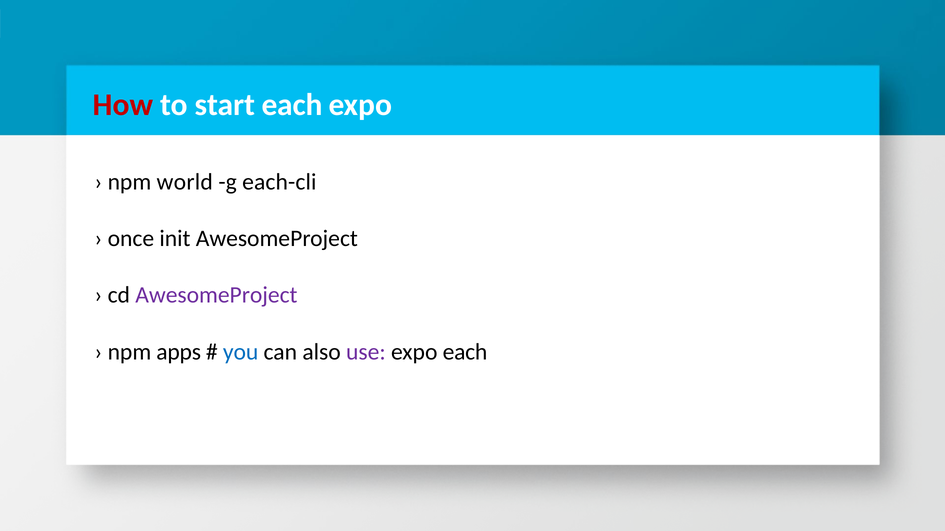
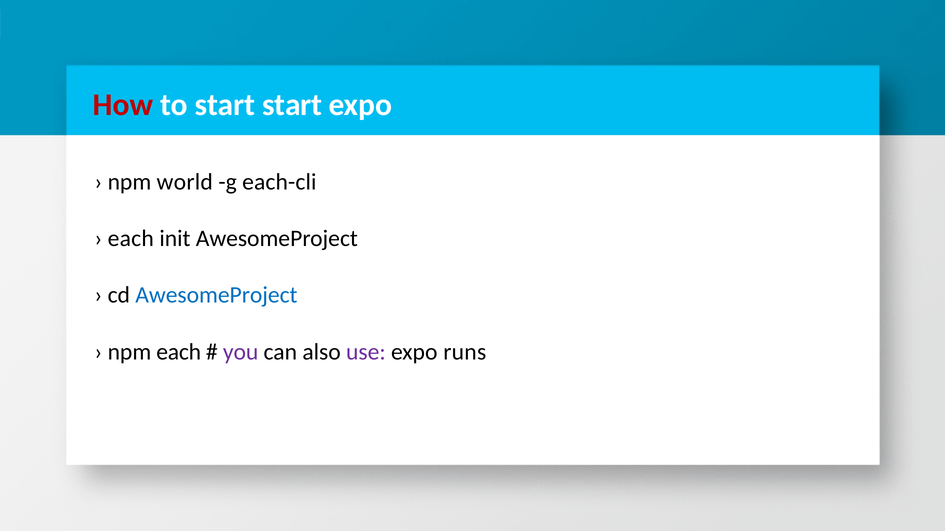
start each: each -> start
once at (131, 239): once -> each
AwesomeProject at (216, 296) colour: purple -> blue
npm apps: apps -> each
you colour: blue -> purple
expo each: each -> runs
